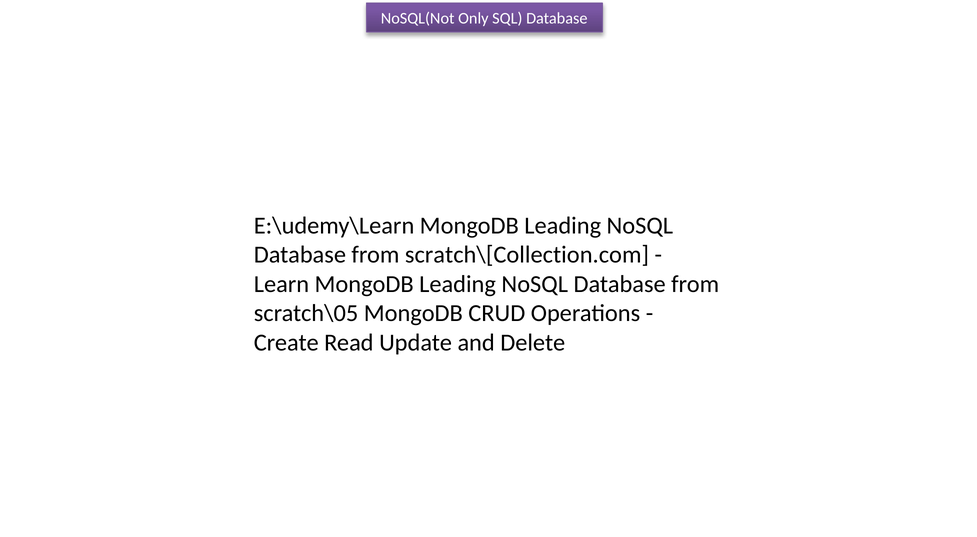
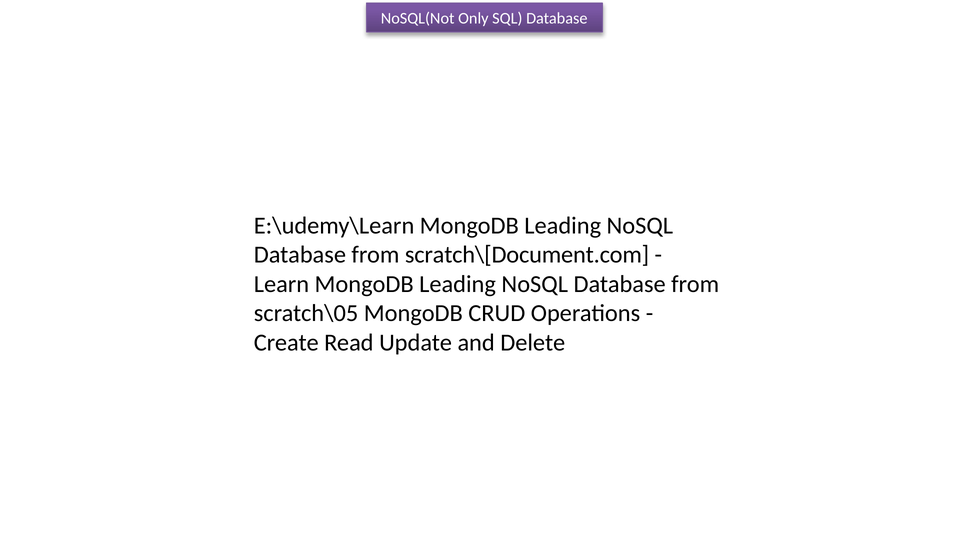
scratch\[Collection.com: scratch\[Collection.com -> scratch\[Document.com
